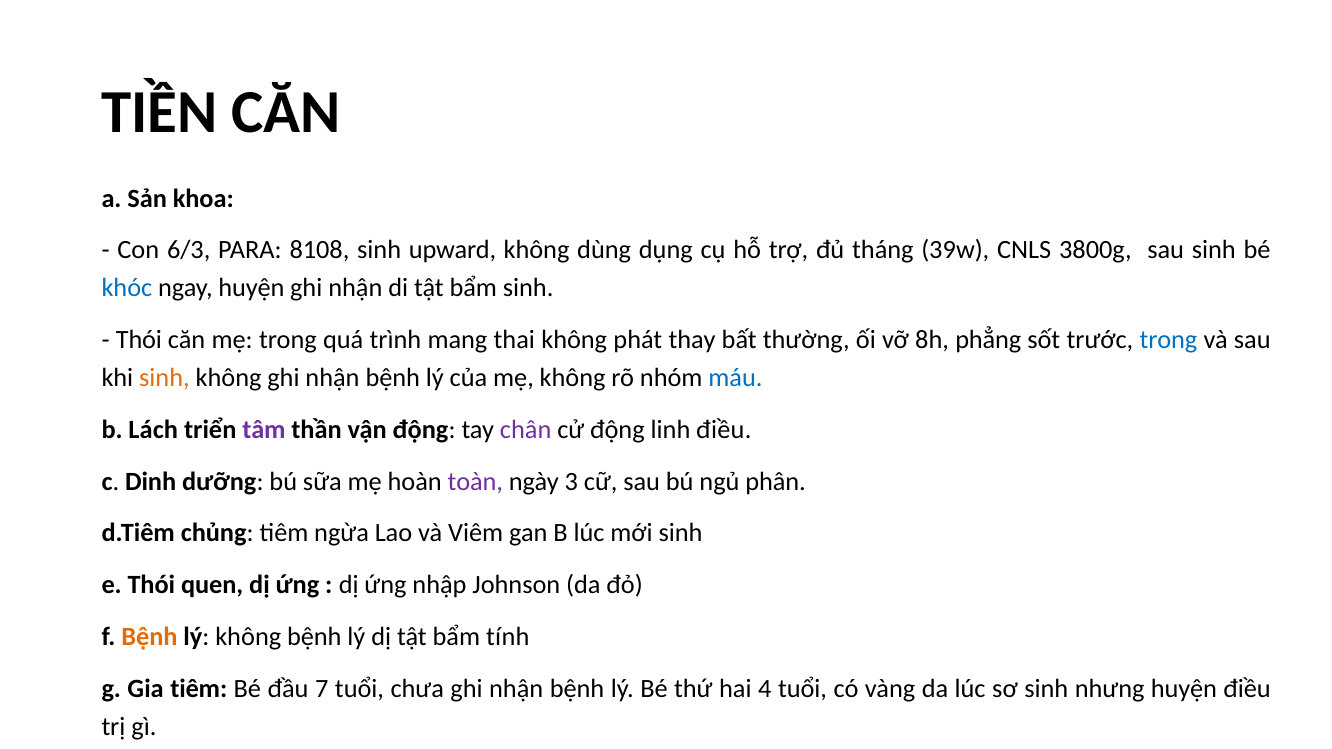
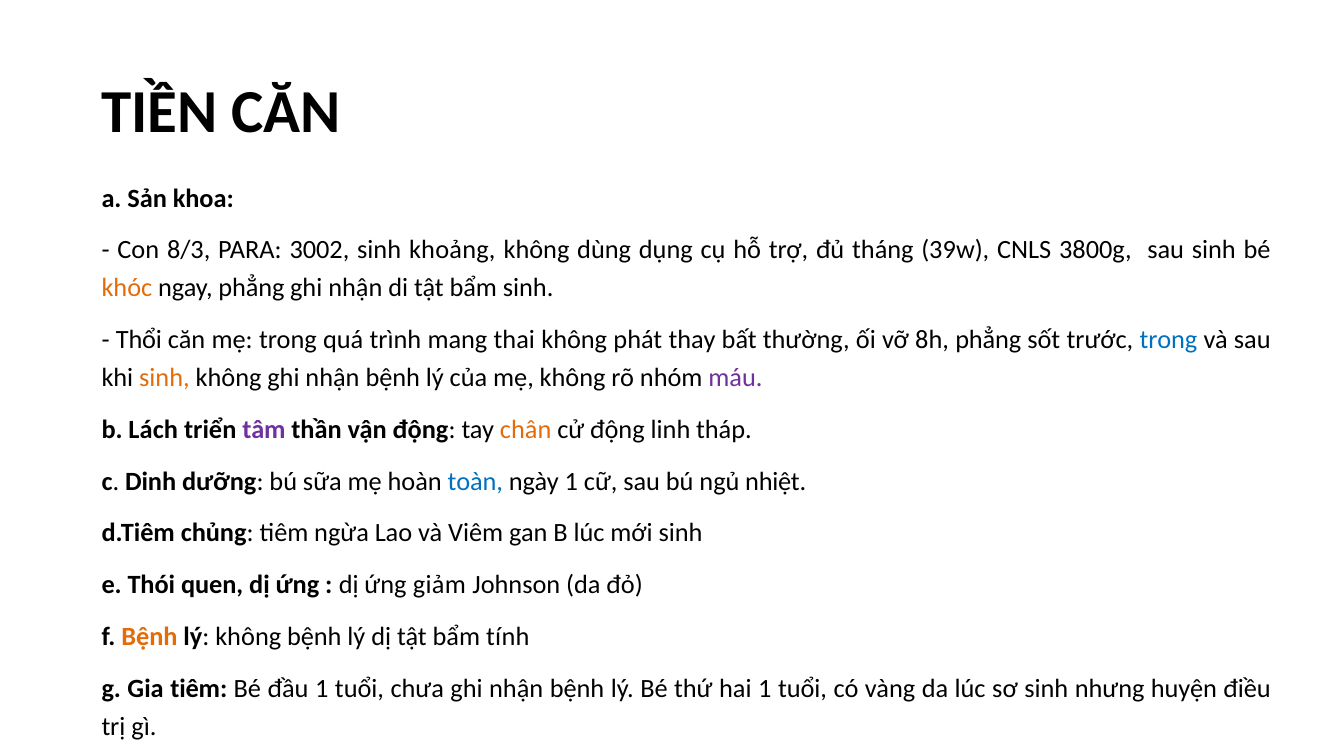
6/3: 6/3 -> 8/3
8108: 8108 -> 3002
upward: upward -> khoảng
khóc colour: blue -> orange
ngay huyện: huyện -> phẳng
Thói at (139, 340): Thói -> Thổi
máu colour: blue -> purple
chân colour: purple -> orange
linh điều: điều -> tháp
toàn colour: purple -> blue
ngày 3: 3 -> 1
phân: phân -> nhiệt
nhập: nhập -> giảm
đầu 7: 7 -> 1
hai 4: 4 -> 1
